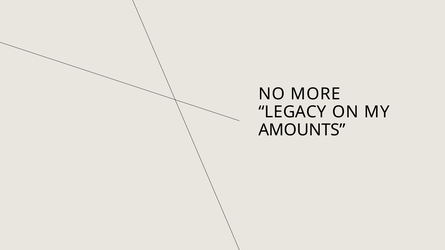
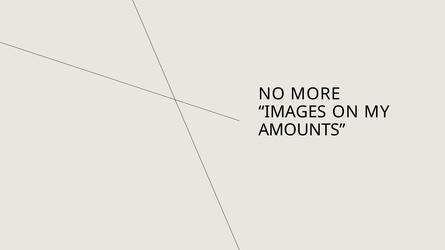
LEGACY: LEGACY -> IMAGES
